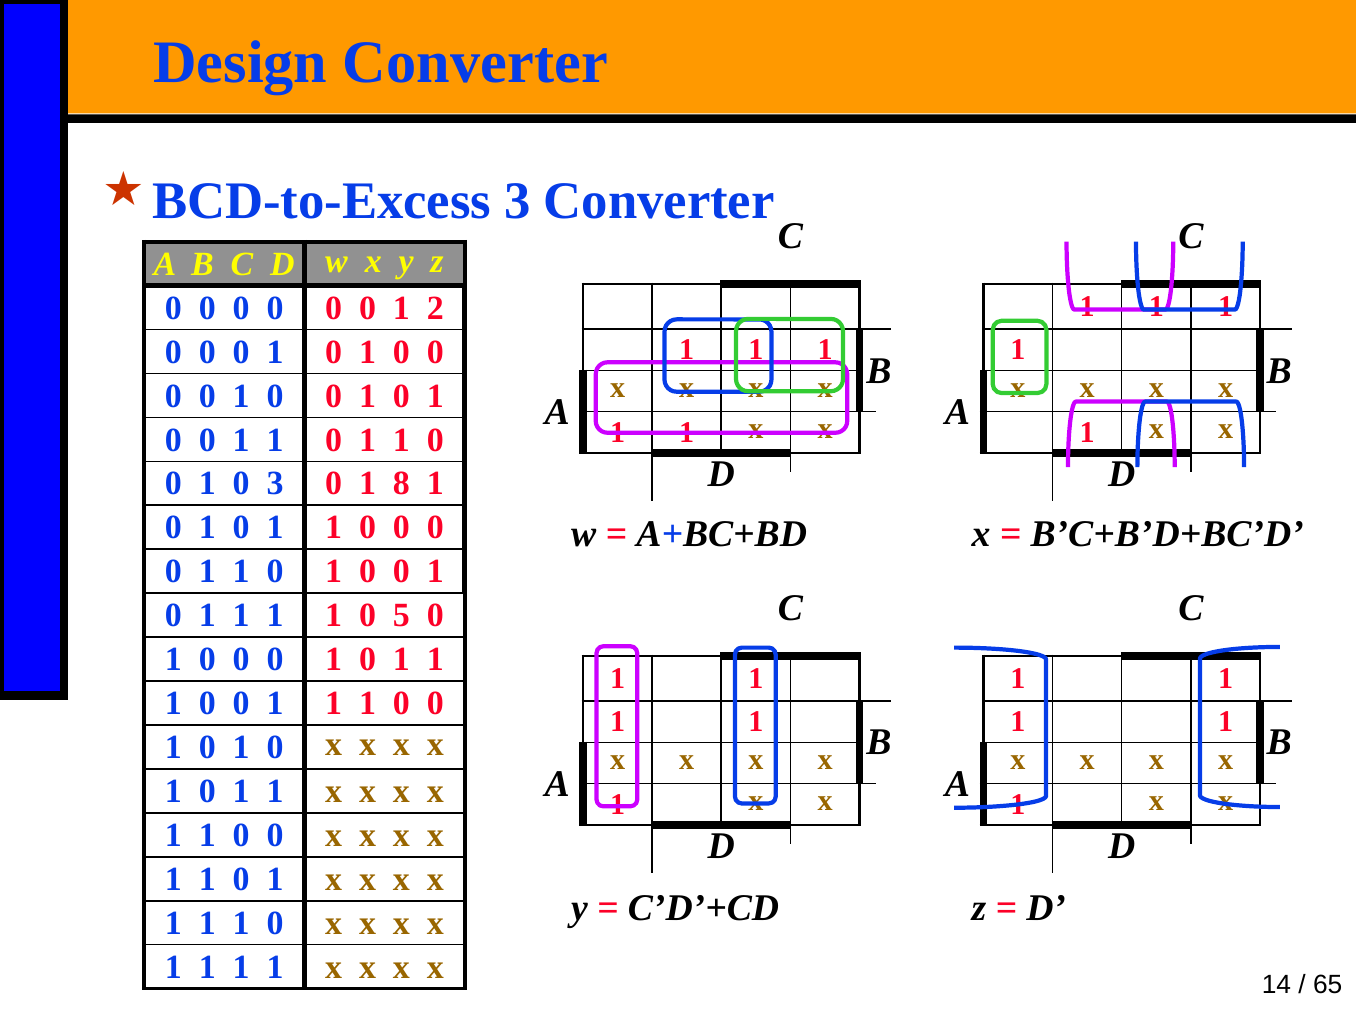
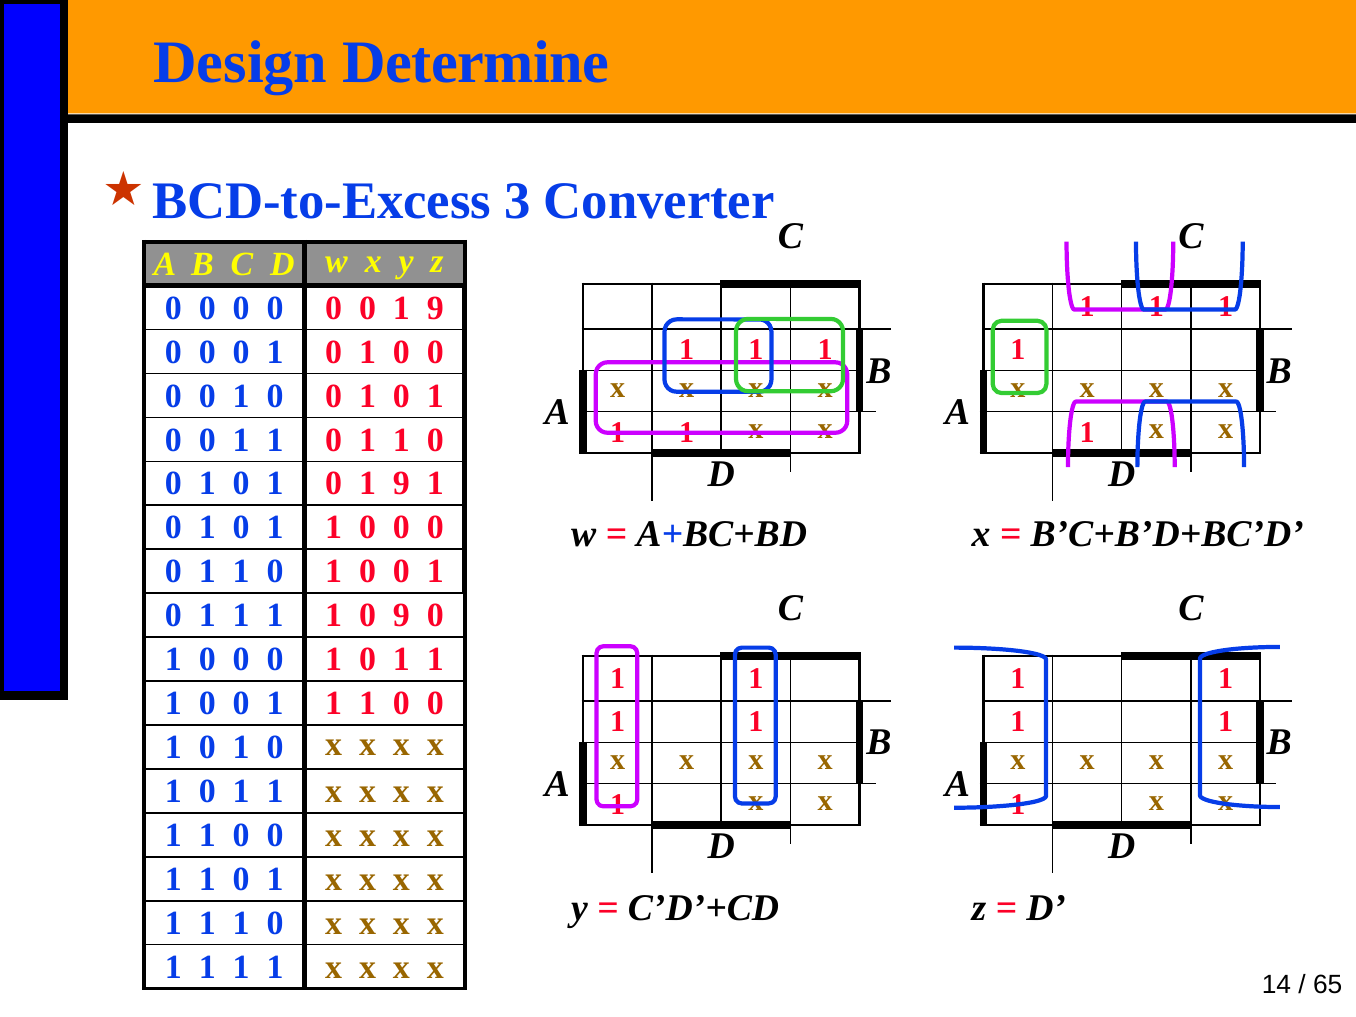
Design Converter: Converter -> Determine
0 0 1 2: 2 -> 9
3 at (275, 484): 3 -> 1
8 at (401, 484): 8 -> 9
0 5: 5 -> 9
